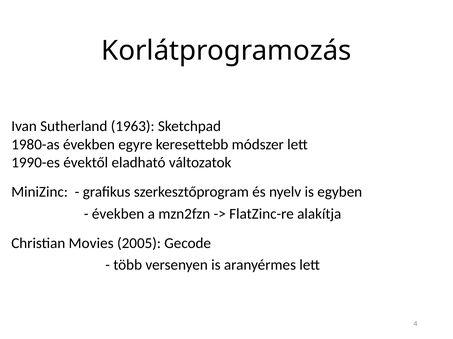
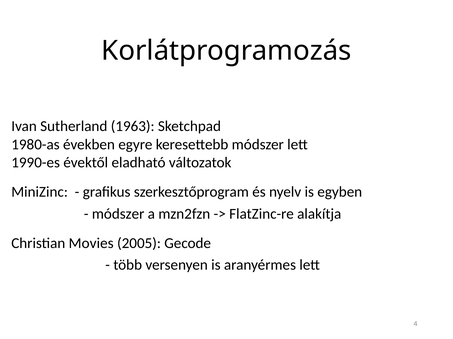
években at (118, 214): években -> módszer
